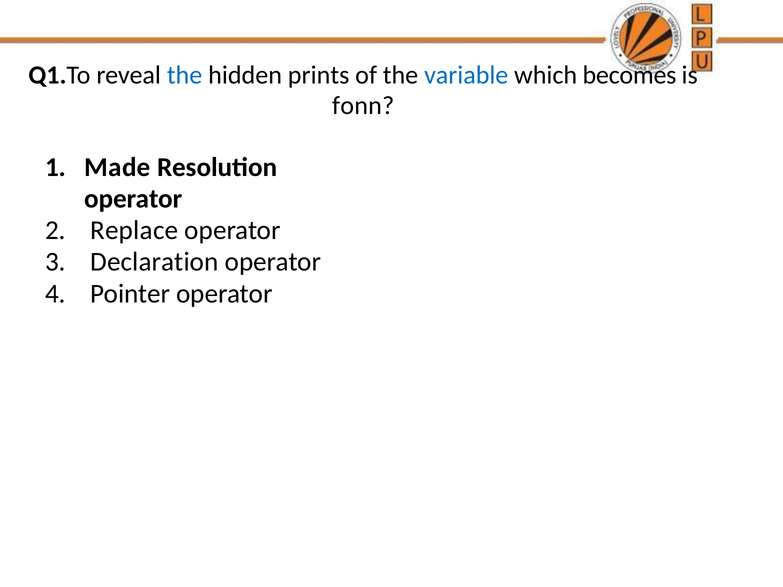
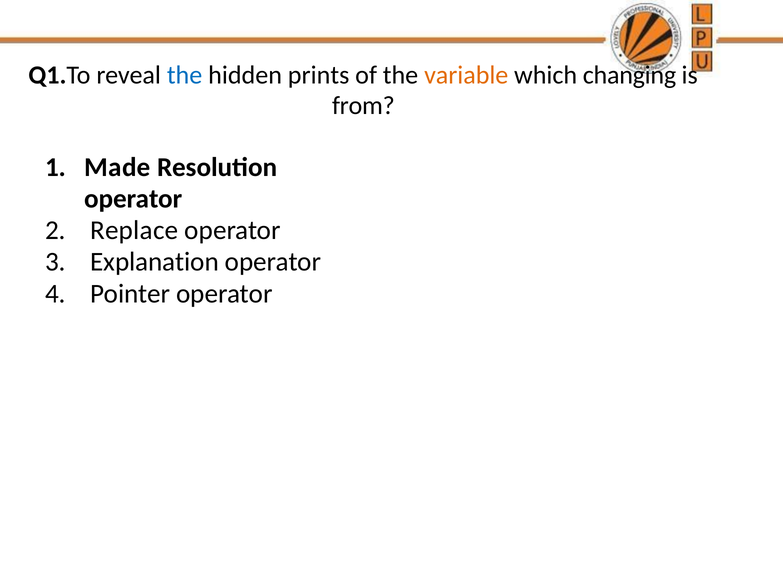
variable colour: blue -> orange
becomes: becomes -> changing
fonn: fonn -> from
Declaration: Declaration -> Explanation
